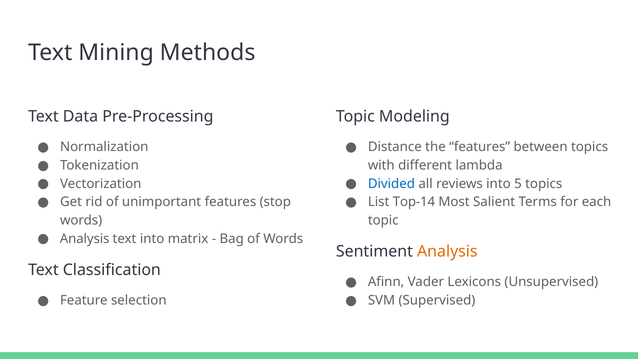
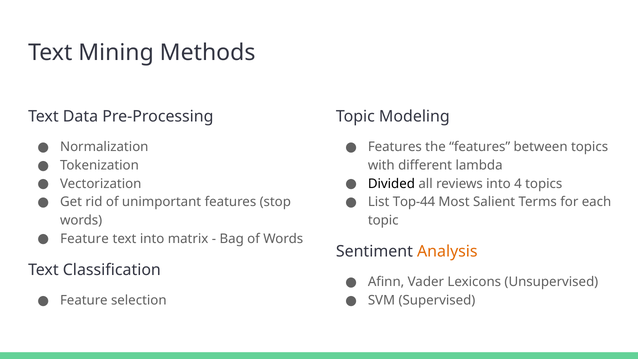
Distance at (395, 147): Distance -> Features
Divided colour: blue -> black
5: 5 -> 4
Top-14: Top-14 -> Top-44
Analysis at (85, 239): Analysis -> Feature
